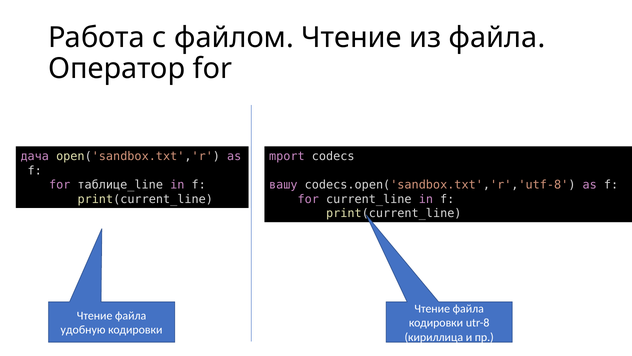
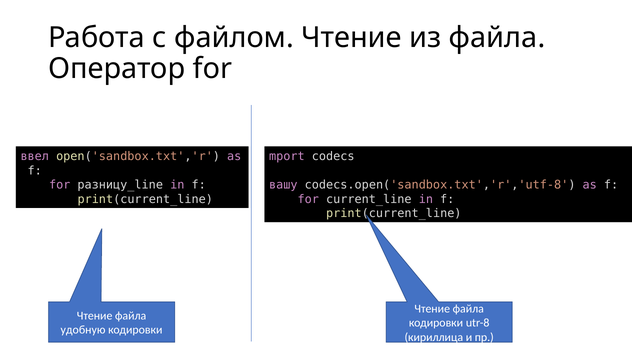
дача: дача -> ввел
таблице_line: таблице_line -> разницу_line
